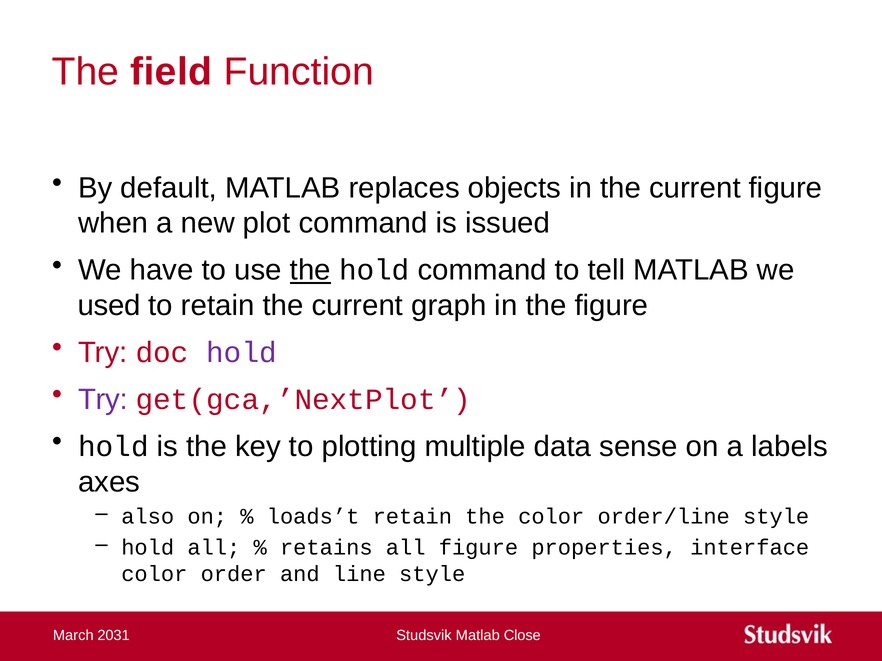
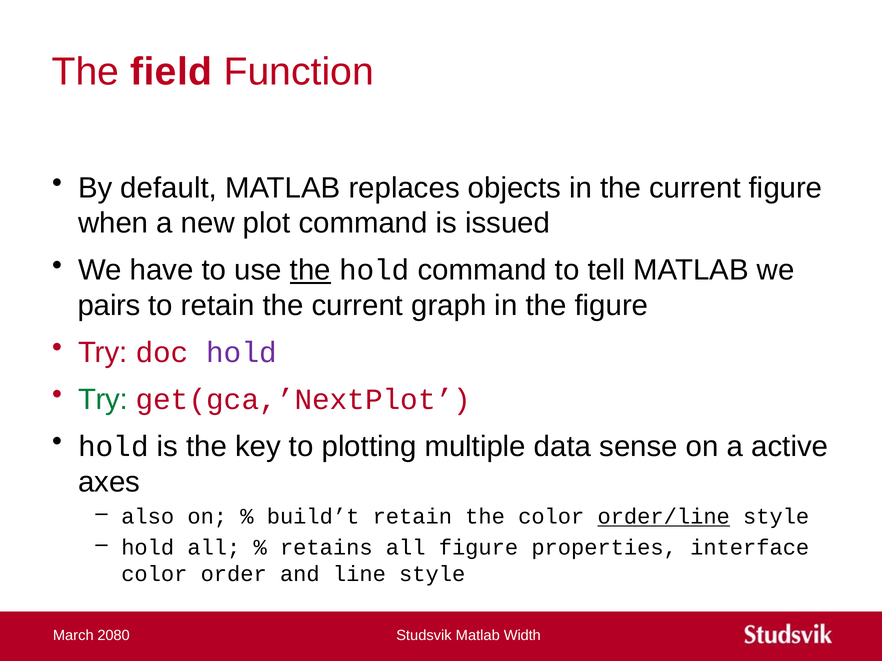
used: used -> pairs
Try at (103, 400) colour: purple -> green
labels: labels -> active
loads’t: loads’t -> build’t
order/line underline: none -> present
2031: 2031 -> 2080
Close: Close -> Width
